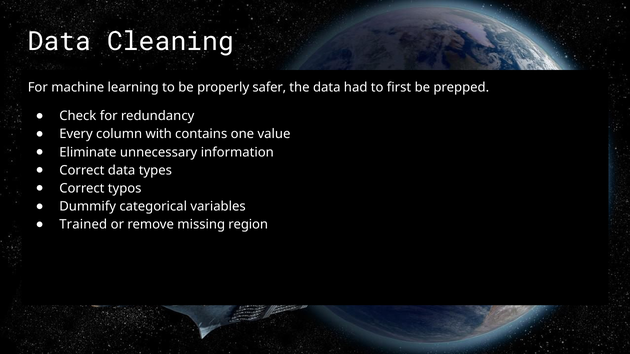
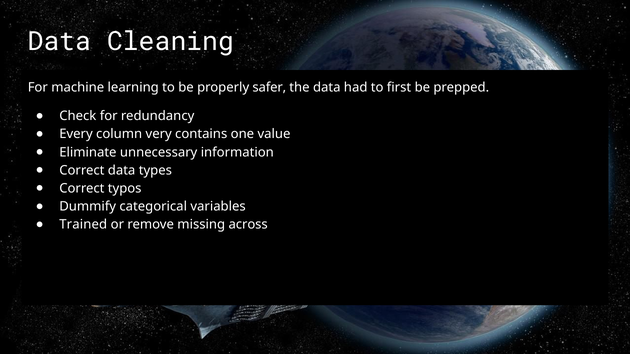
with: with -> very
region: region -> across
